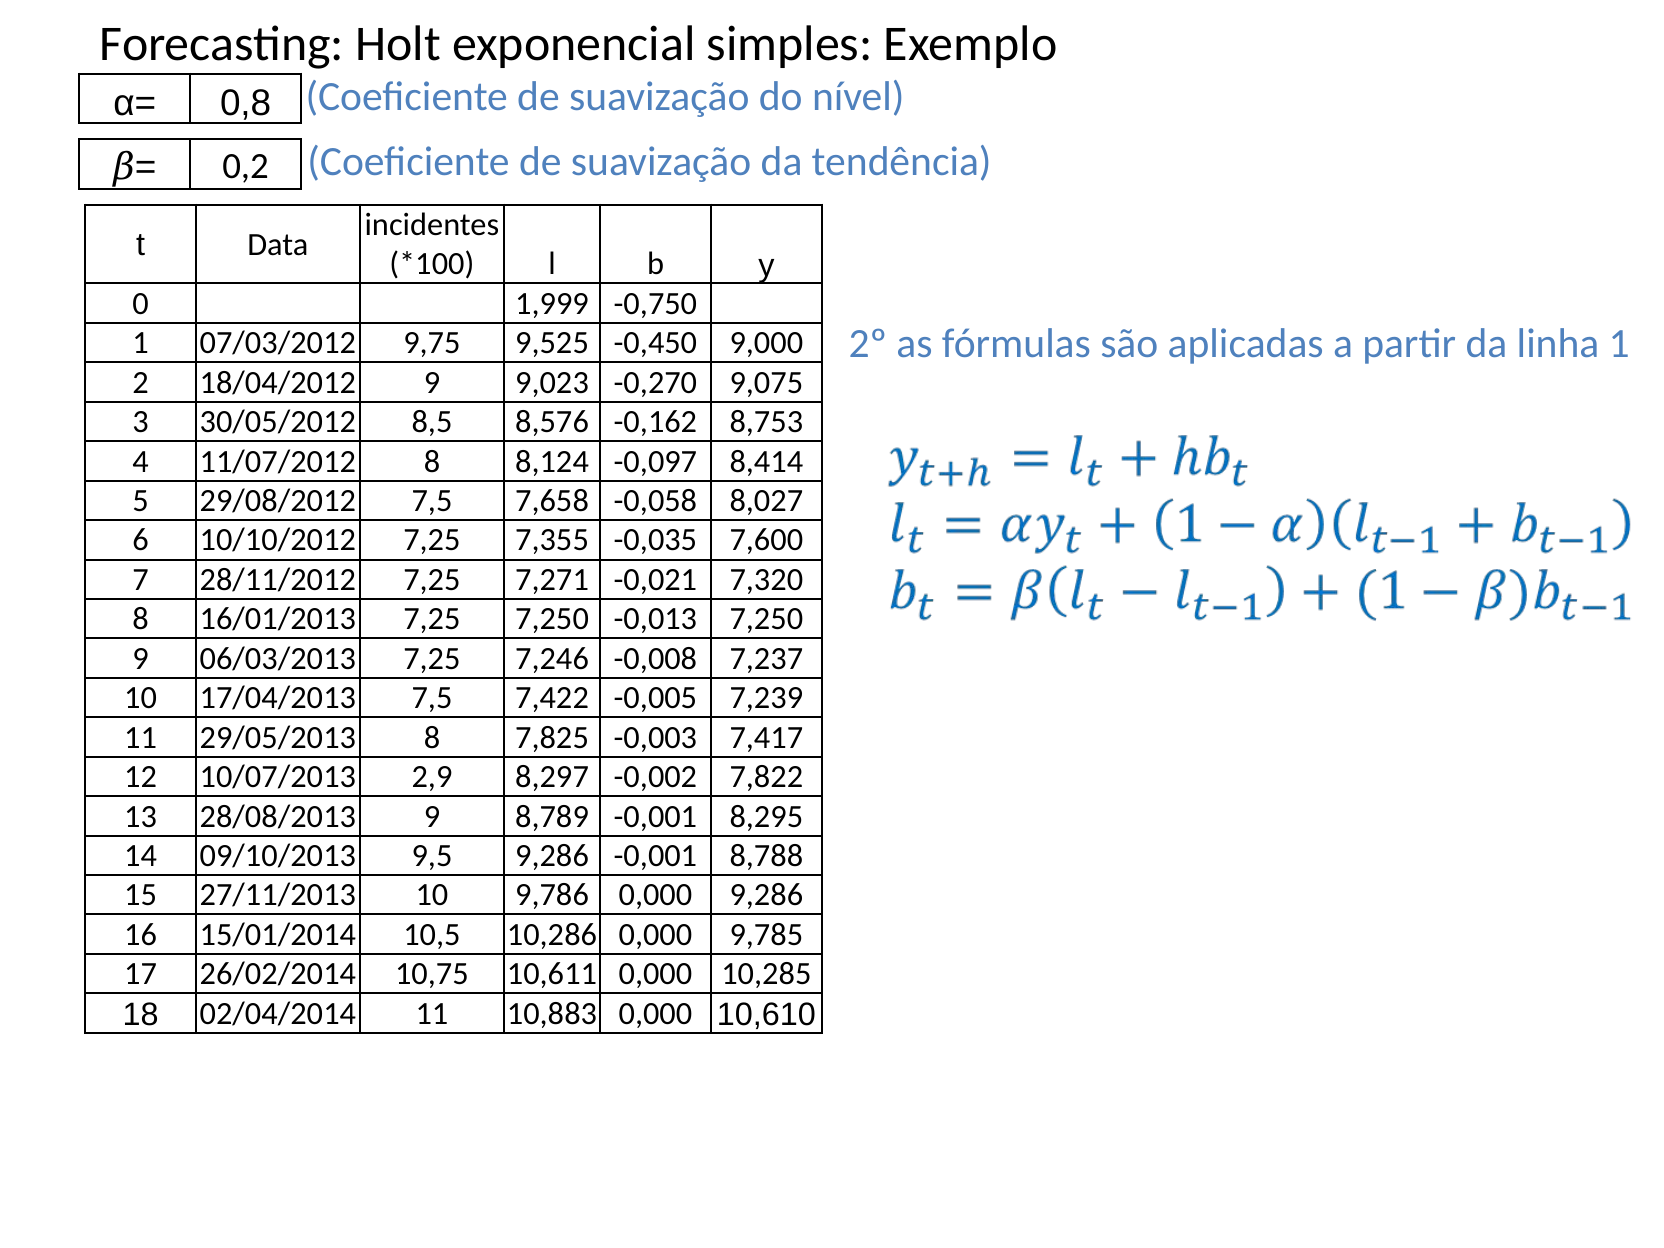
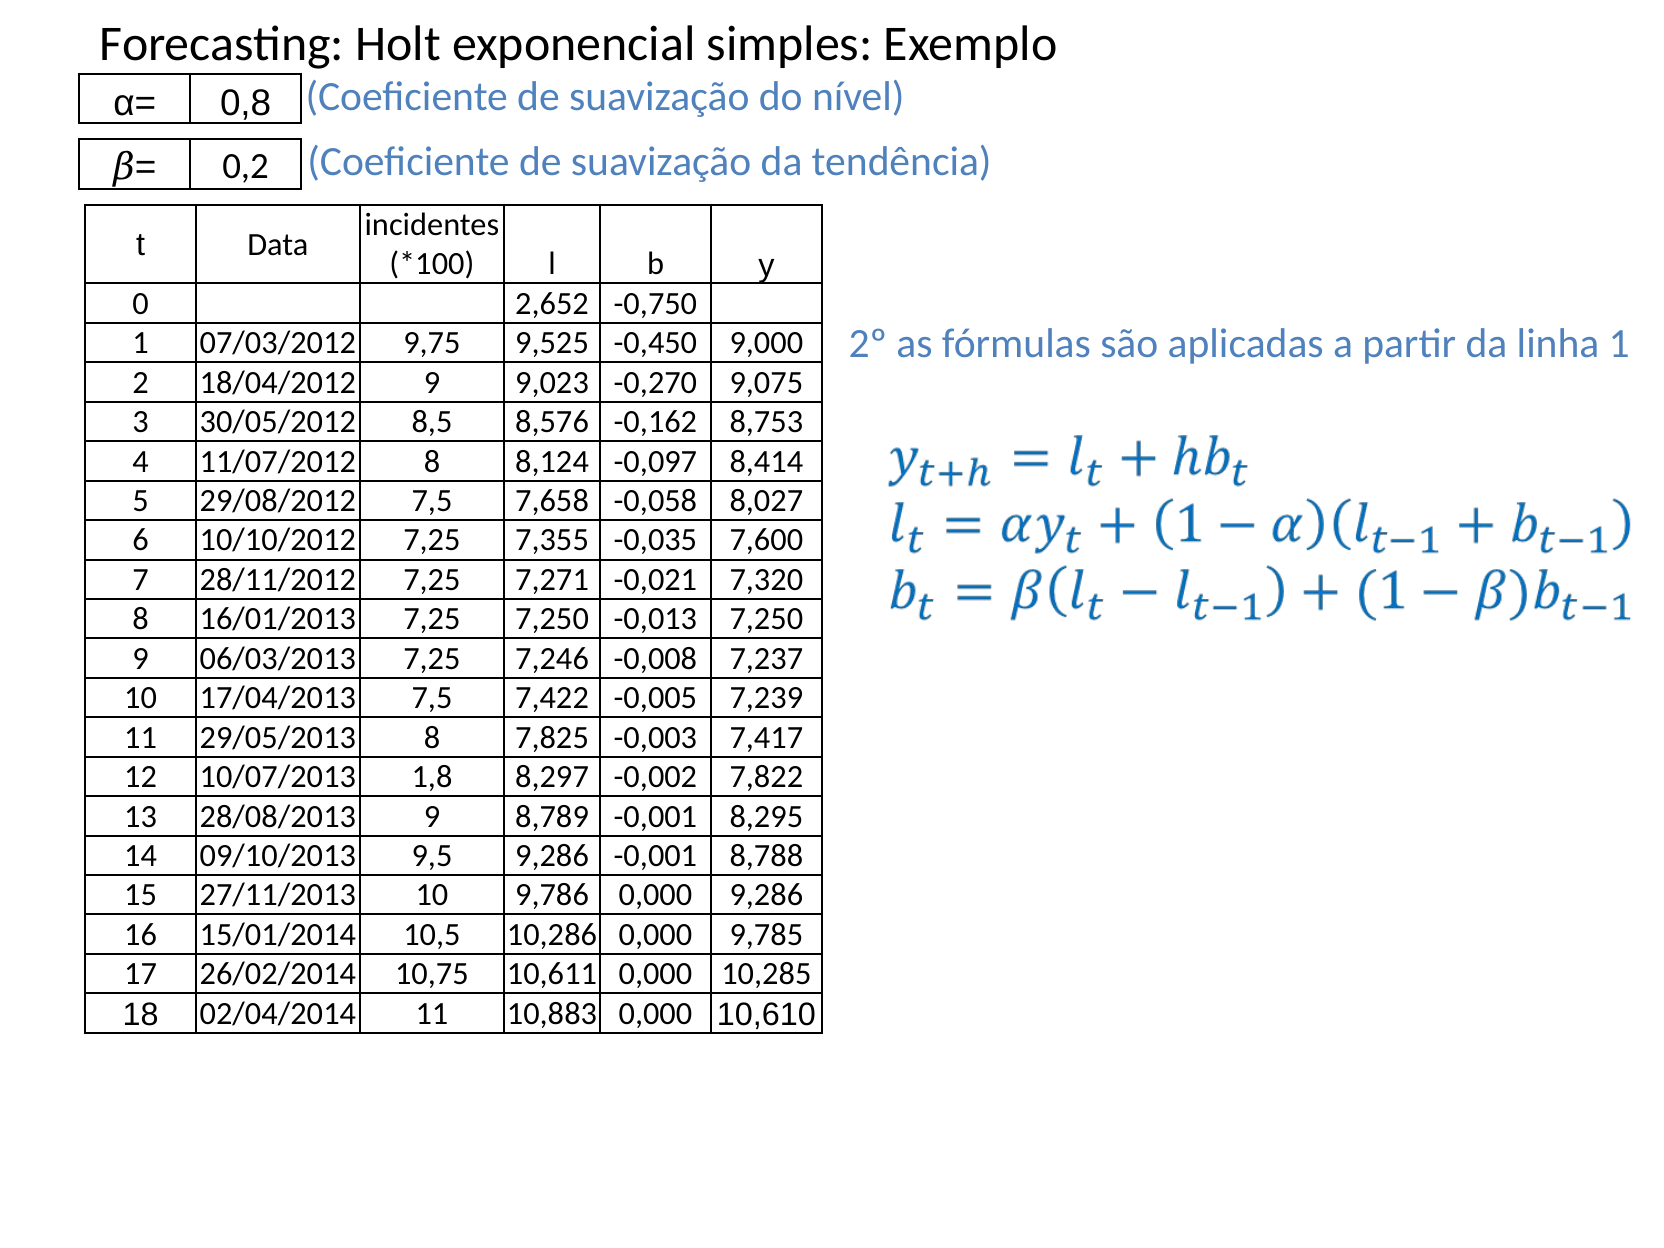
1,999: 1,999 -> 2,652
2,9: 2,9 -> 1,8
